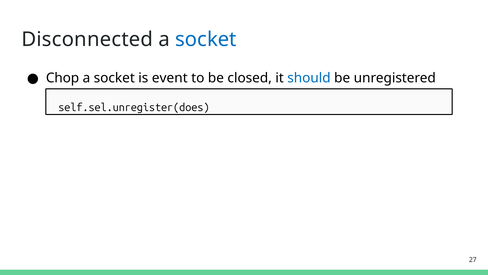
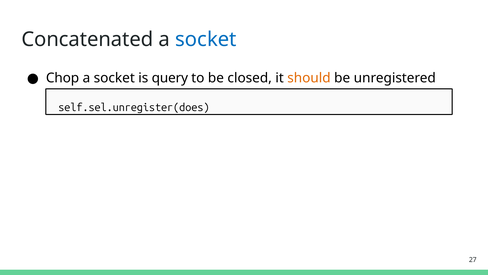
Disconnected: Disconnected -> Concatenated
event: event -> query
should colour: blue -> orange
